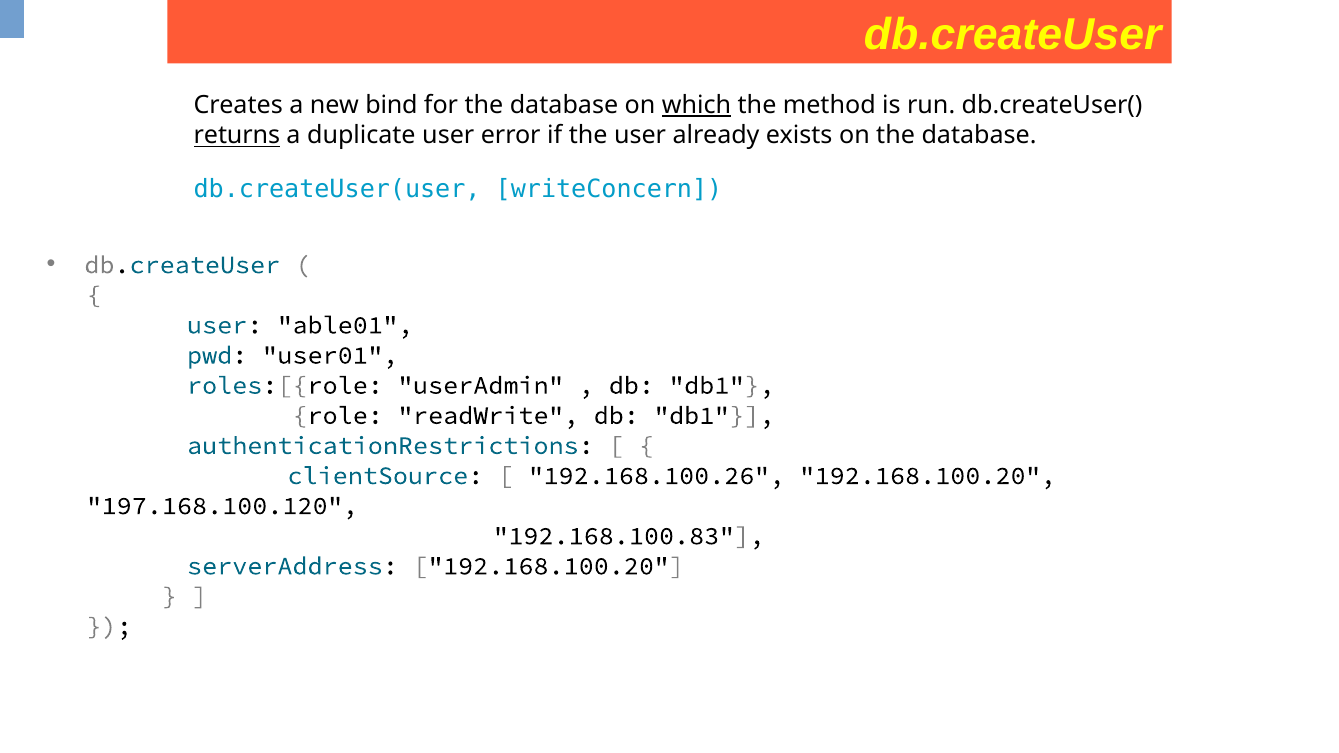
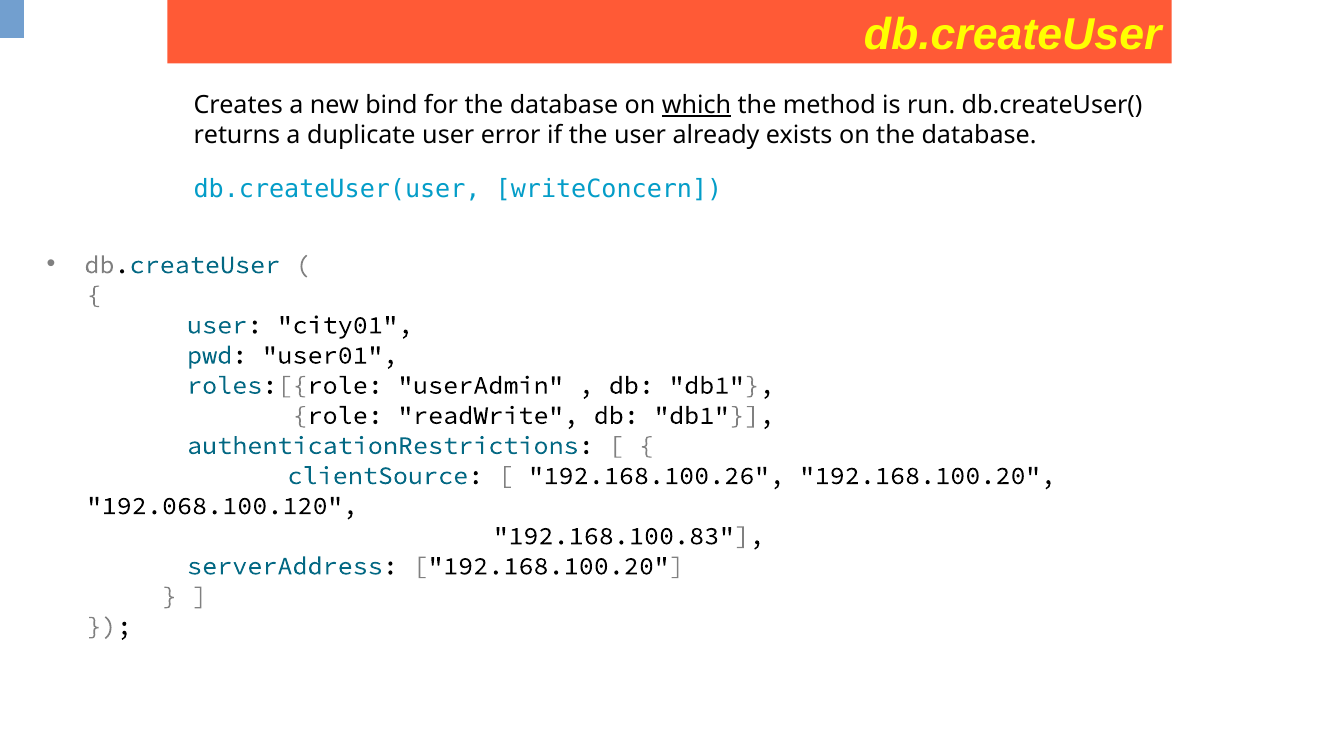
returns underline: present -> none
able01: able01 -> city01
197.168.100.120: 197.168.100.120 -> 192.068.100.120
